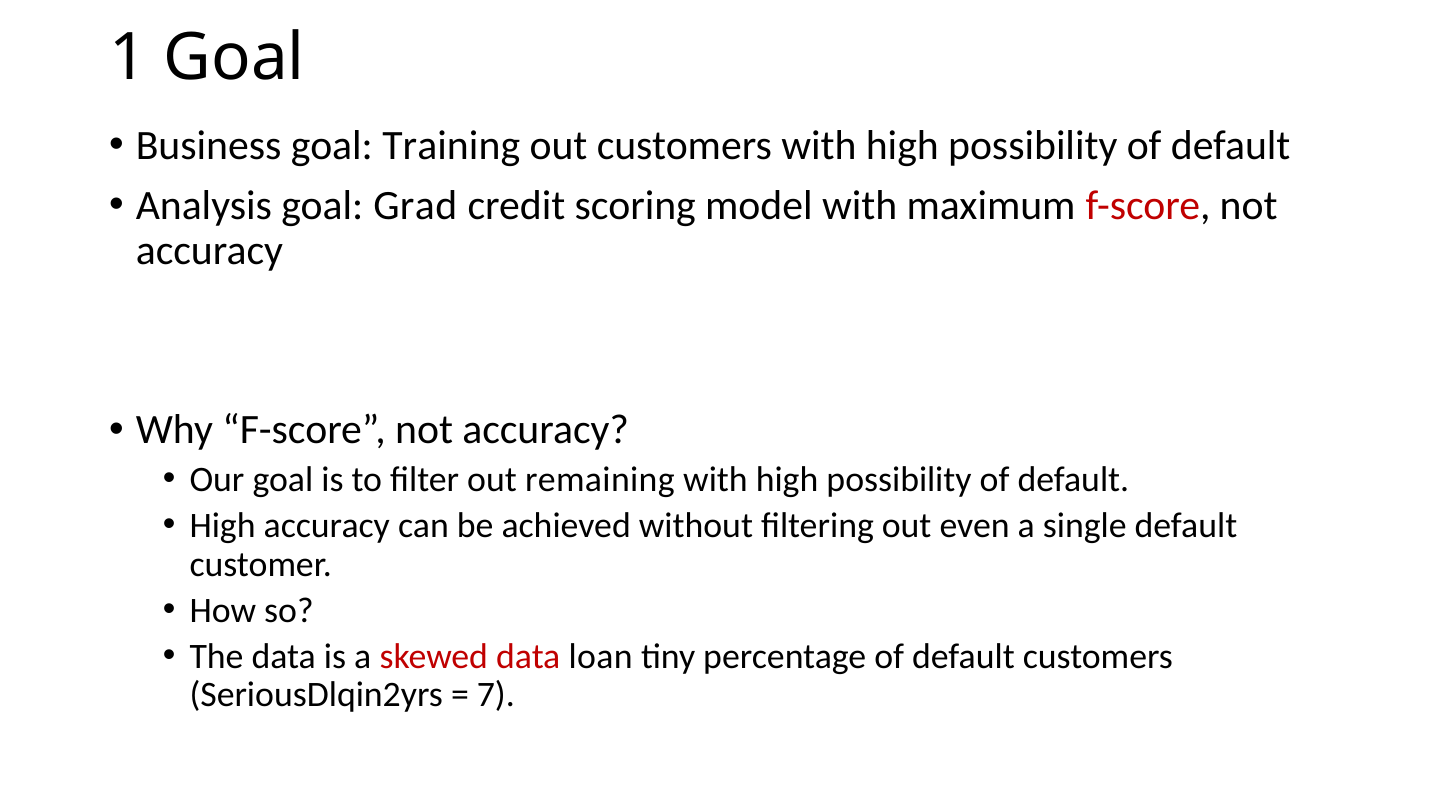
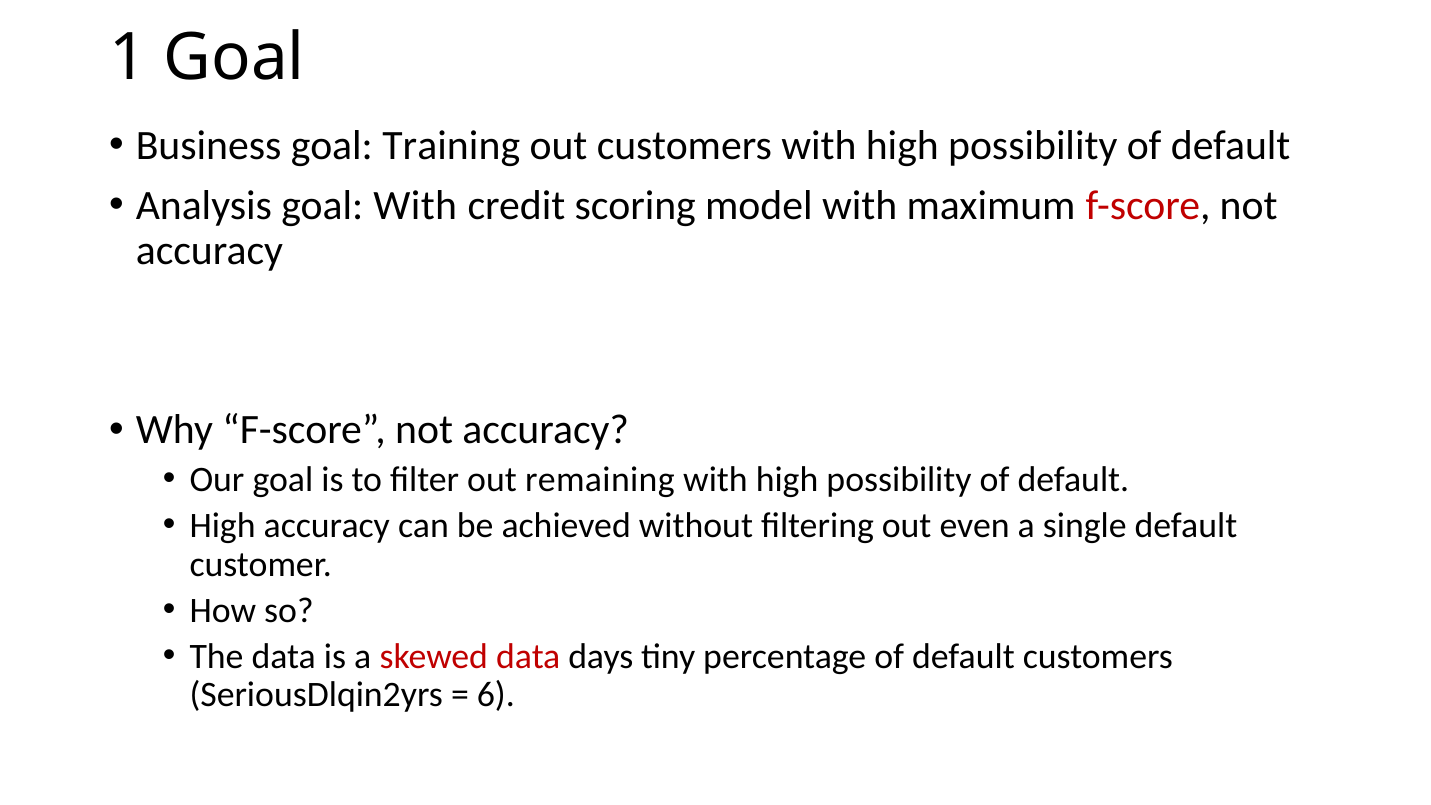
goal Grad: Grad -> With
loan: loan -> days
7: 7 -> 6
